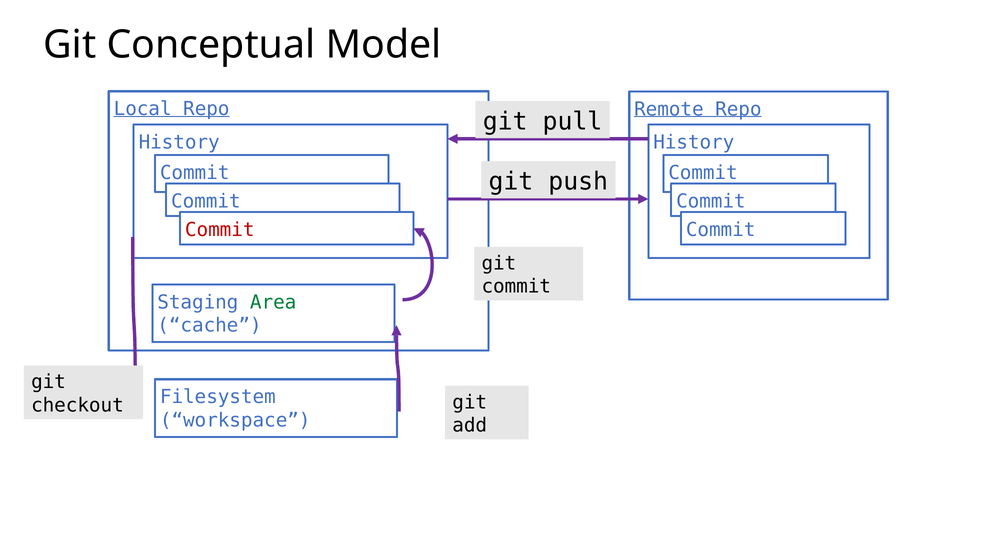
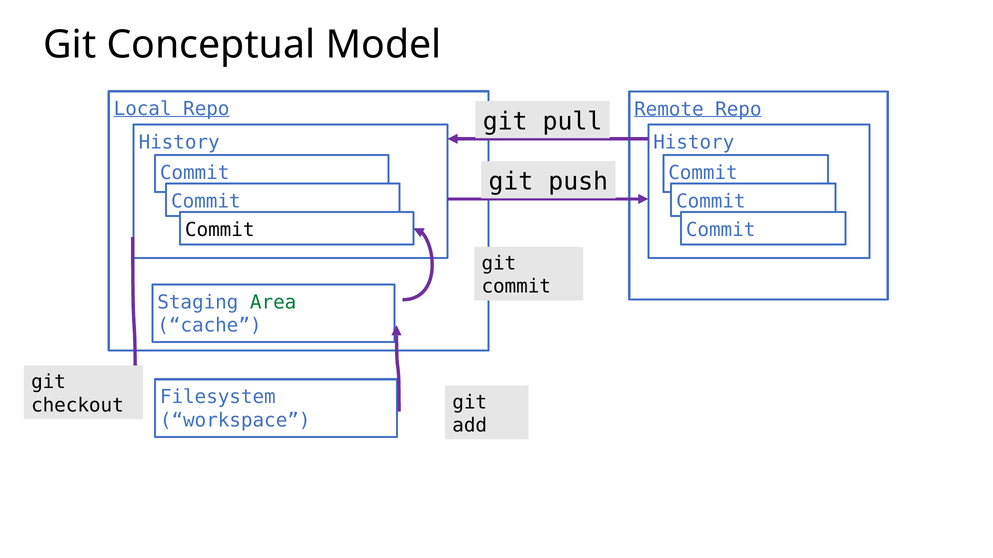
Commit at (220, 230) colour: red -> black
